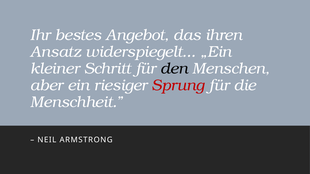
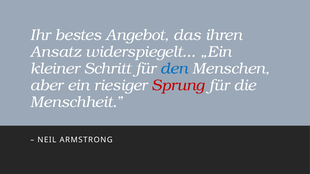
den colour: black -> blue
